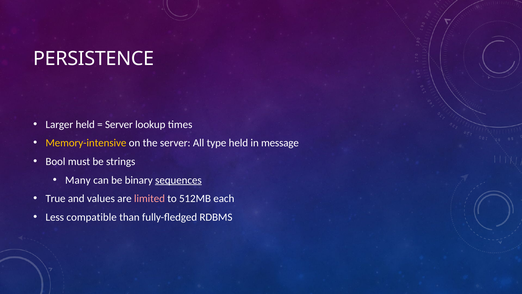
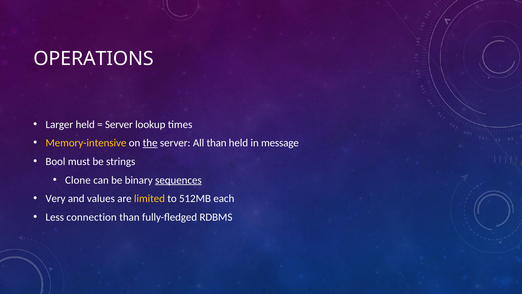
PERSISTENCE: PERSISTENCE -> OPERATIONS
the underline: none -> present
All type: type -> than
Many: Many -> Clone
True: True -> Very
limited colour: pink -> yellow
compatible: compatible -> connection
